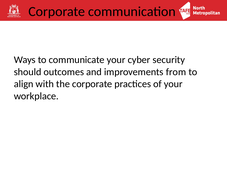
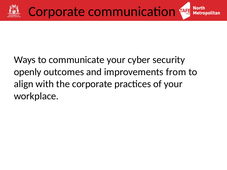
should: should -> openly
